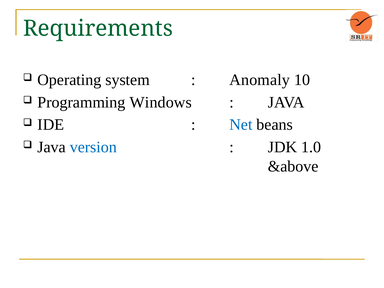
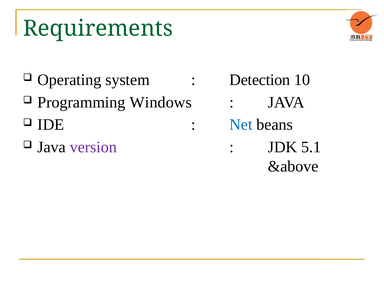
Anomaly: Anomaly -> Detection
version colour: blue -> purple
1.0: 1.0 -> 5.1
